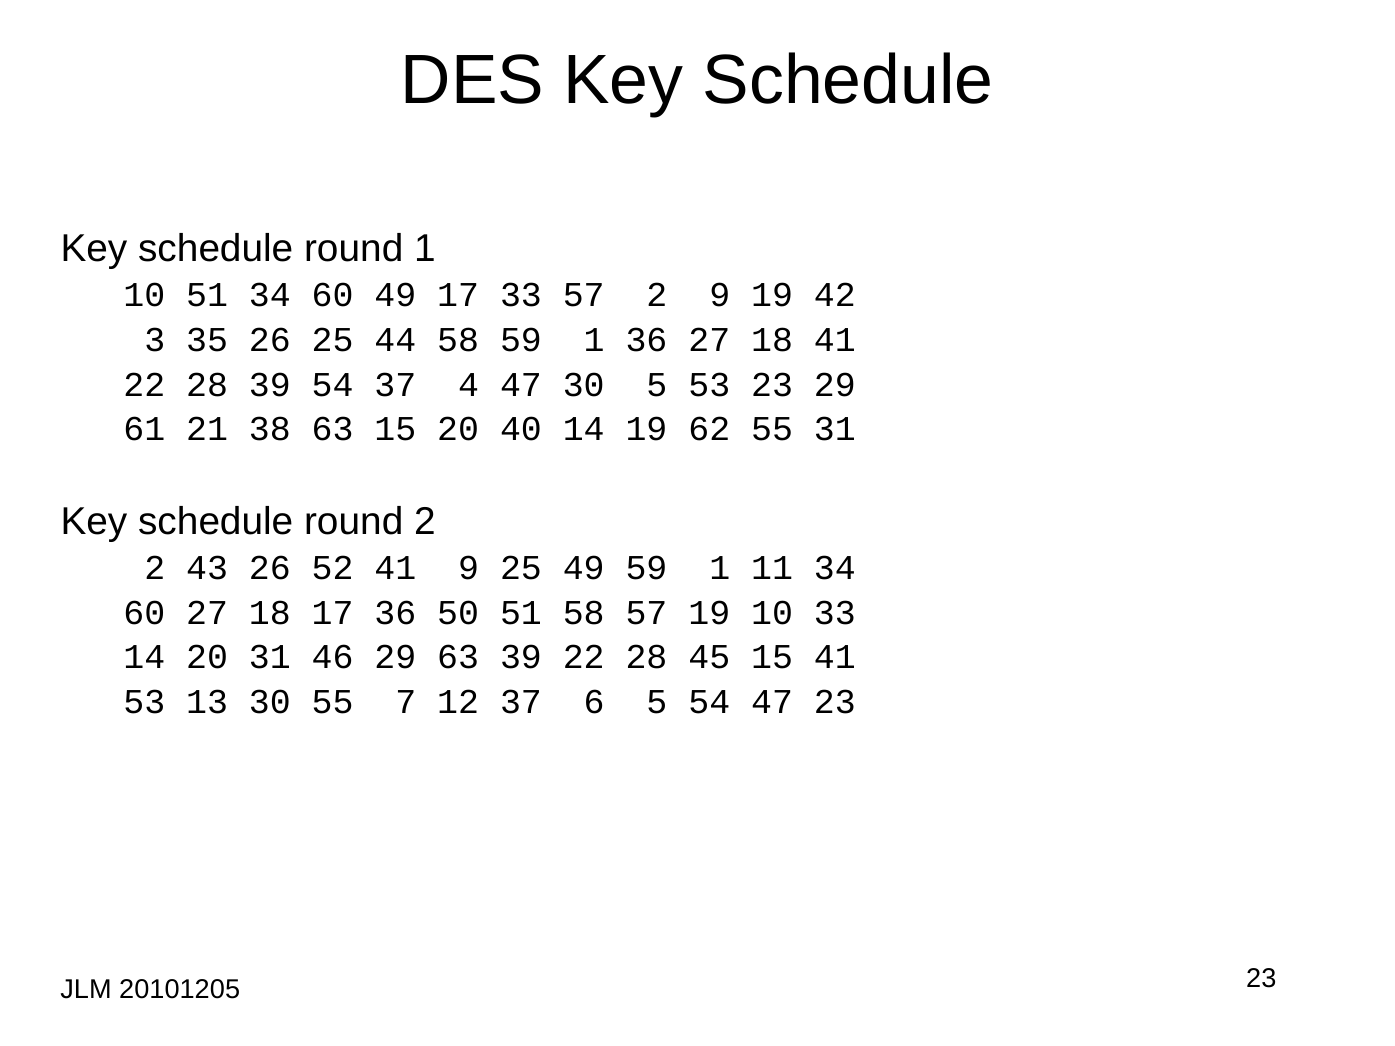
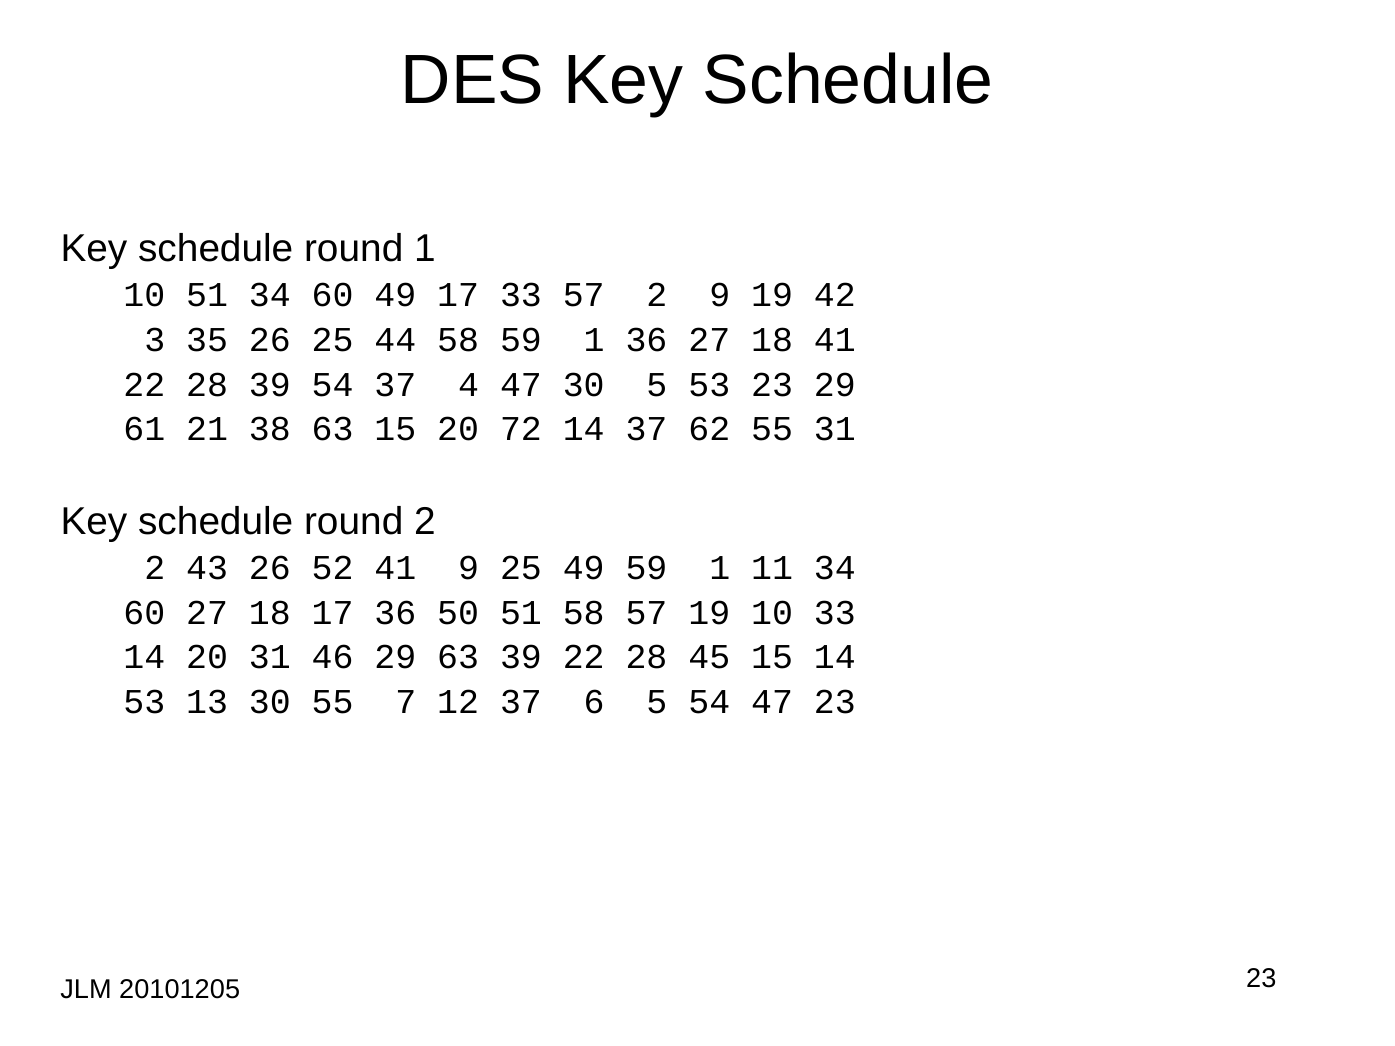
40: 40 -> 72
14 19: 19 -> 37
15 41: 41 -> 14
